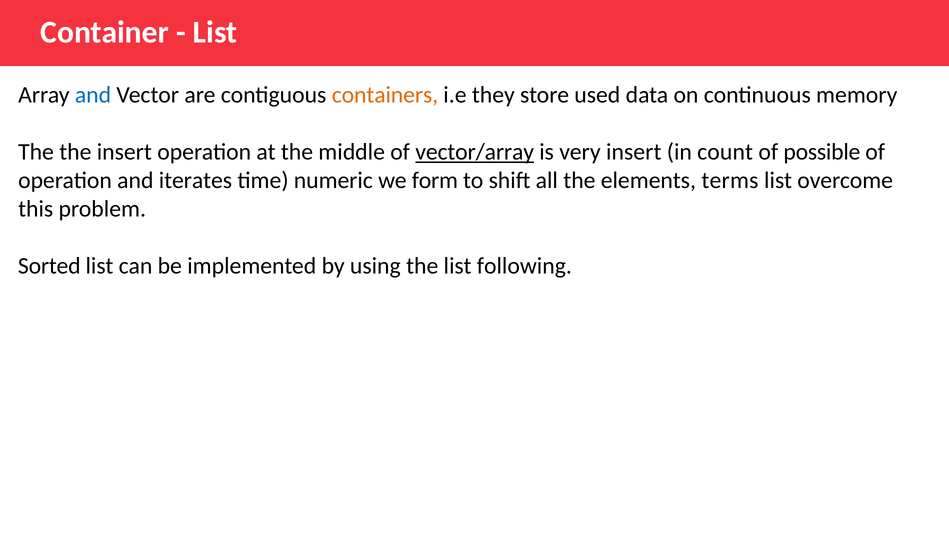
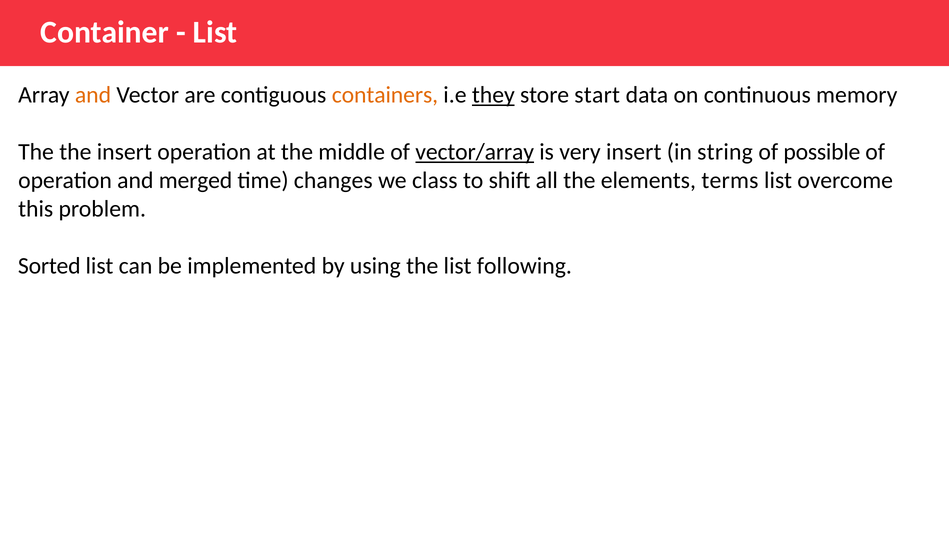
and at (93, 95) colour: blue -> orange
they underline: none -> present
used: used -> start
count: count -> string
iterates: iterates -> merged
numeric: numeric -> changes
form: form -> class
